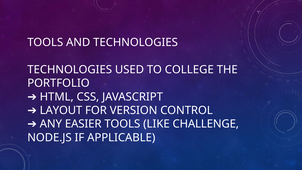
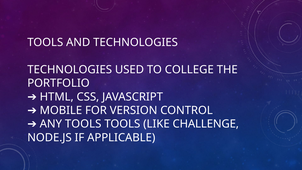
LAYOUT: LAYOUT -> MOBILE
ANY EASIER: EASIER -> TOOLS
